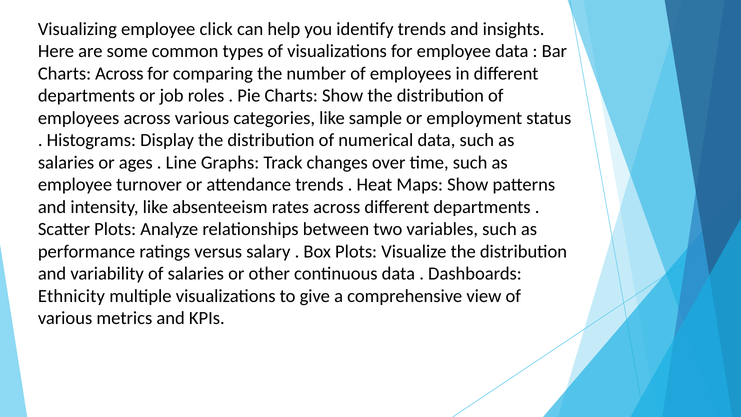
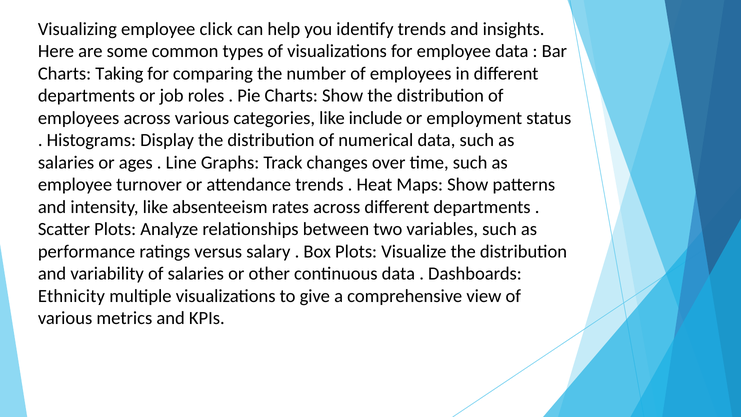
Charts Across: Across -> Taking
sample: sample -> include
